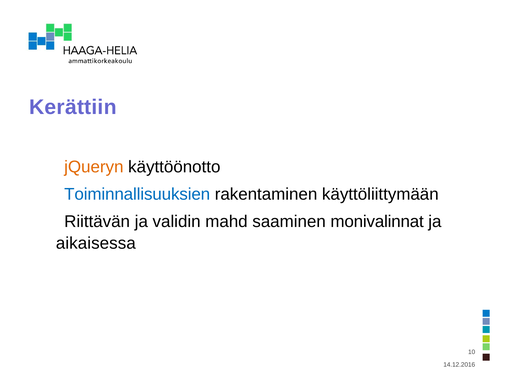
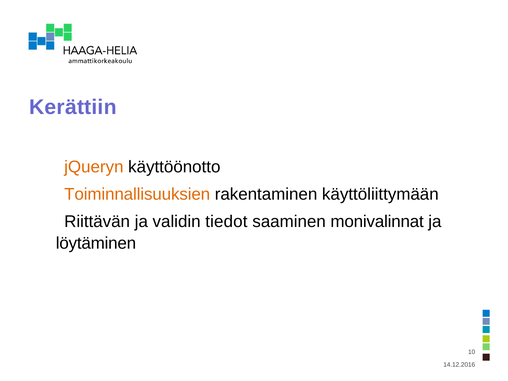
Toiminnallisuuksien colour: blue -> orange
mahd: mahd -> tiedot
aikaisessa: aikaisessa -> löytäminen
